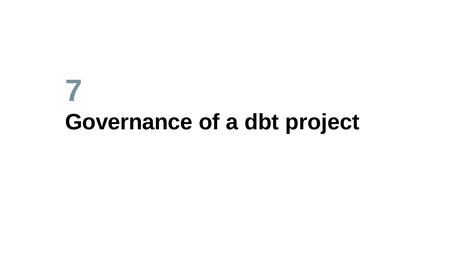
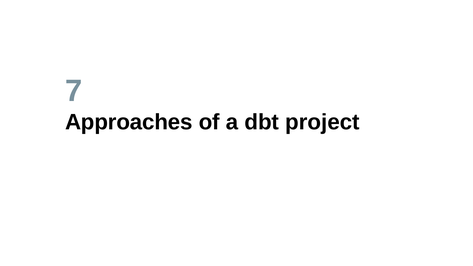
Governance: Governance -> Approaches
